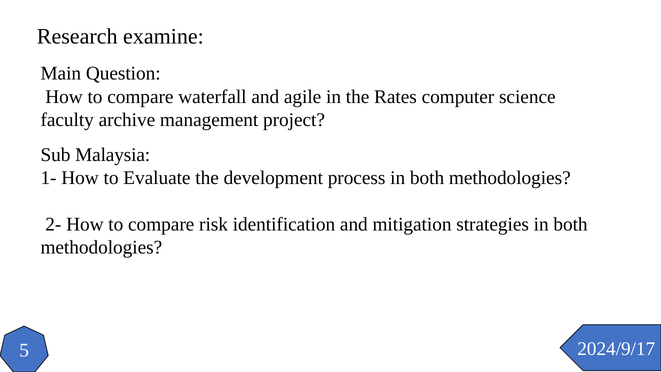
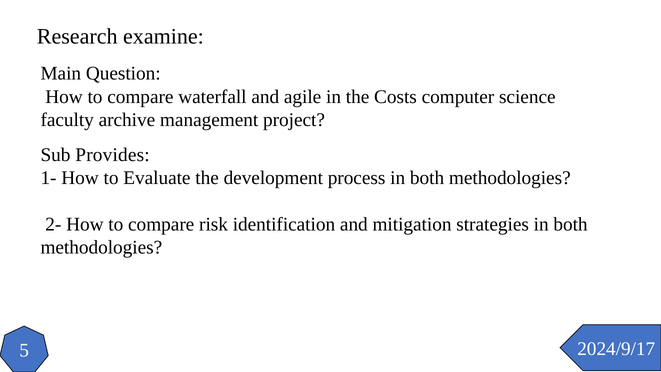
Rates: Rates -> Costs
Malaysia: Malaysia -> Provides
